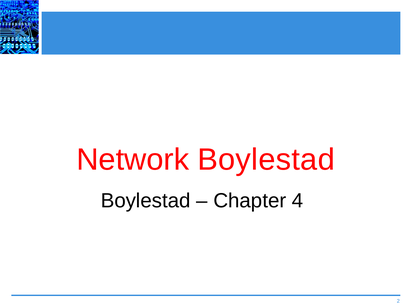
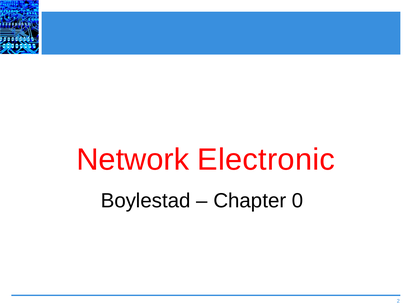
Network Boylestad: Boylestad -> Electronic
4: 4 -> 0
